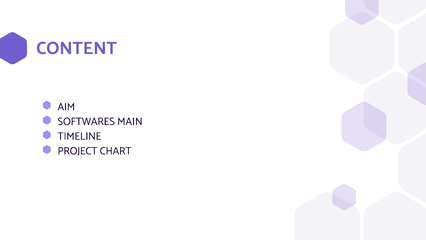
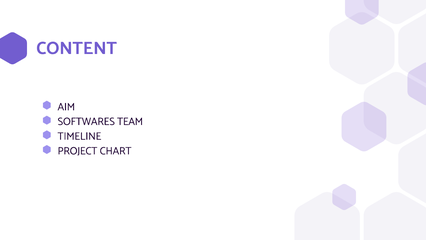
MAIN: MAIN -> TEAM
